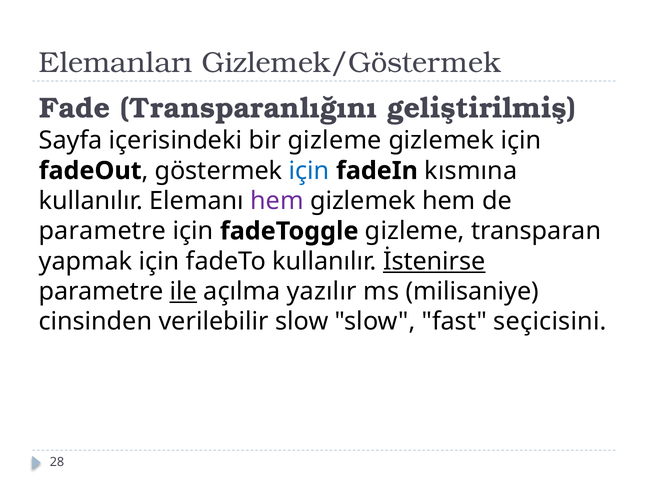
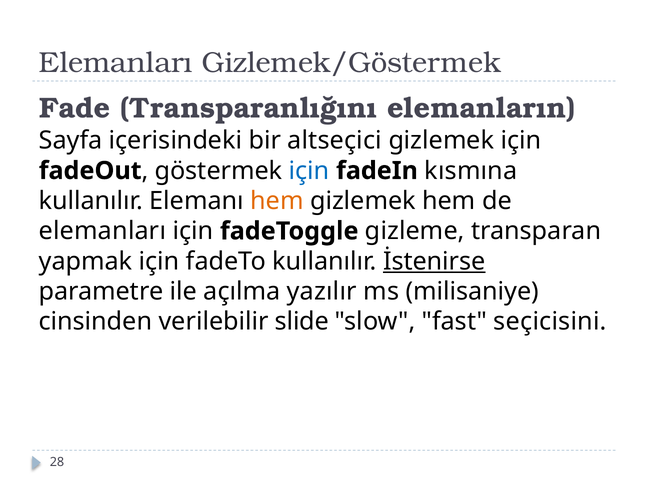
geliştirilmiş: geliştirilmiş -> elemanların
bir gizleme: gizleme -> altseçici
hem at (277, 201) colour: purple -> orange
parametre at (102, 231): parametre -> elemanları
ile underline: present -> none
verilebilir slow: slow -> slide
